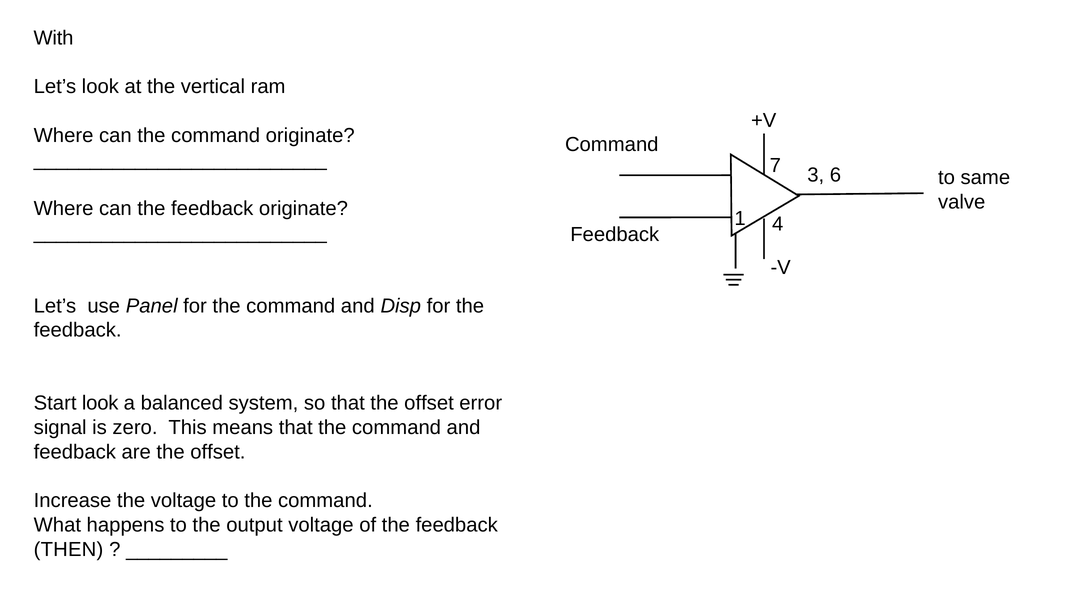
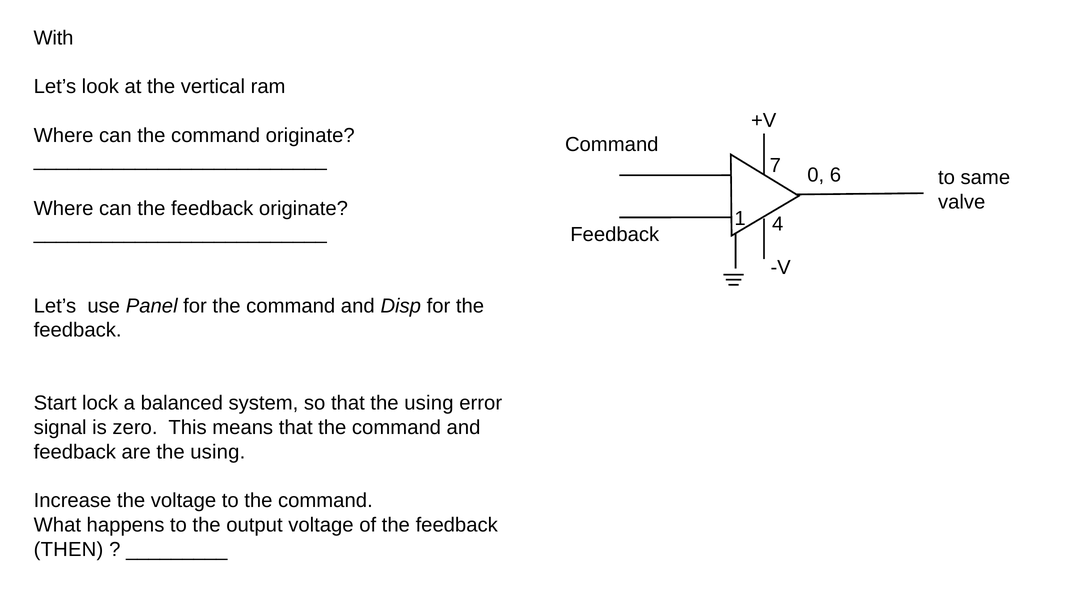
3: 3 -> 0
Start look: look -> lock
that the offset: offset -> using
are the offset: offset -> using
